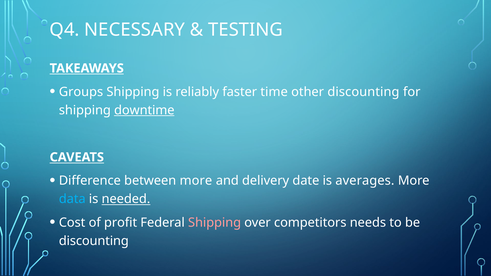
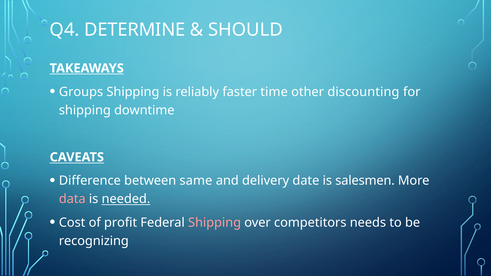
NECESSARY: NECESSARY -> DETERMINE
TESTING: TESTING -> SHOULD
downtime underline: present -> none
between more: more -> same
averages: averages -> salesmen
data colour: light blue -> pink
discounting at (94, 241): discounting -> recognizing
